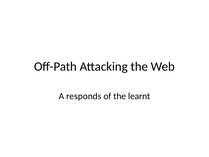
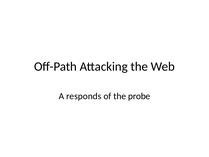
learnt: learnt -> probe
